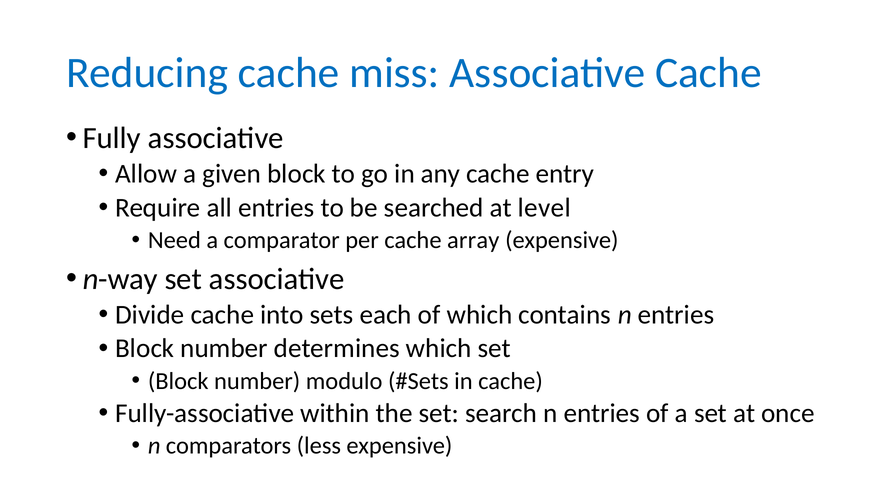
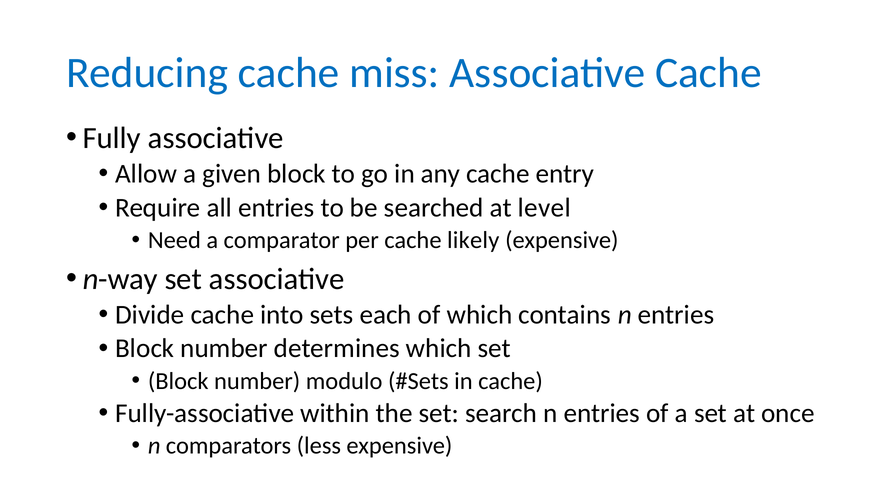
array: array -> likely
